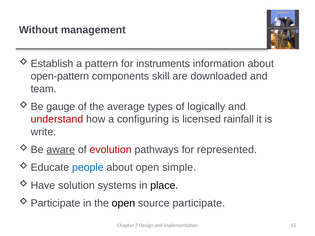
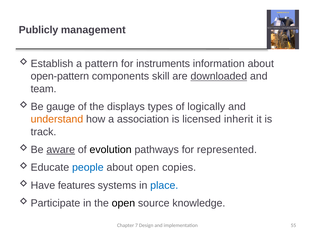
Without: Without -> Publicly
downloaded underline: none -> present
average: average -> displays
understand colour: red -> orange
configuring: configuring -> association
rainfall: rainfall -> inherit
write: write -> track
evolution colour: red -> black
simple: simple -> copies
solution: solution -> features
place colour: black -> blue
participate: participate -> knowledge
